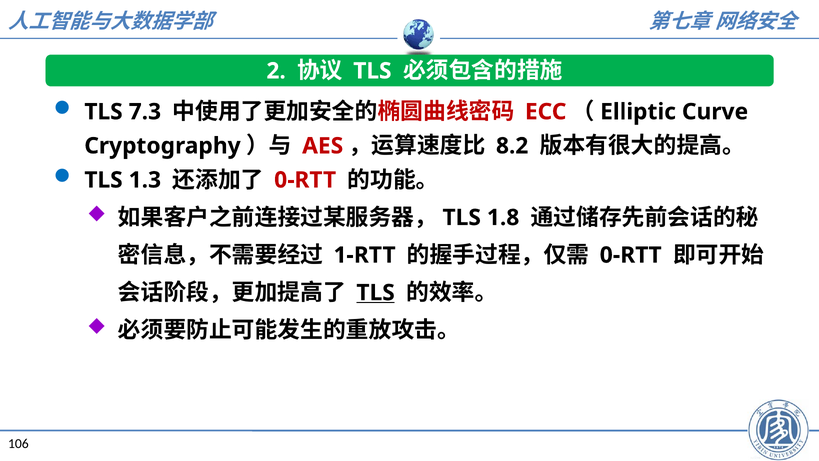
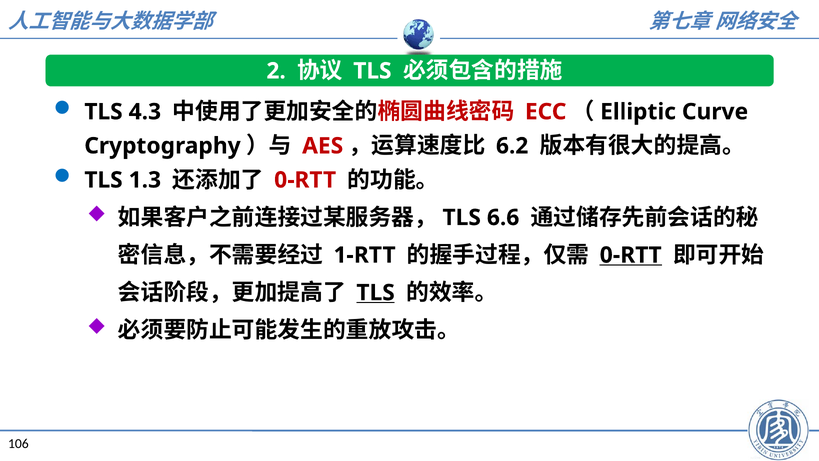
7.3: 7.3 -> 4.3
8.2: 8.2 -> 6.2
1.8: 1.8 -> 6.6
0-RTT at (631, 255) underline: none -> present
